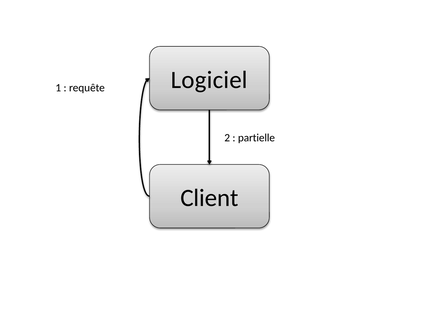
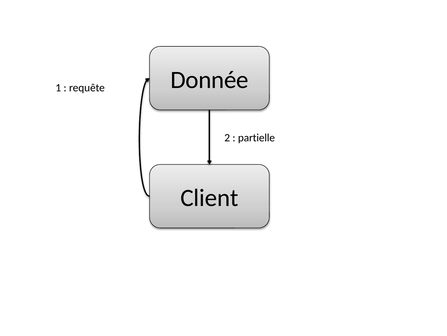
Logiciel: Logiciel -> Donnée
